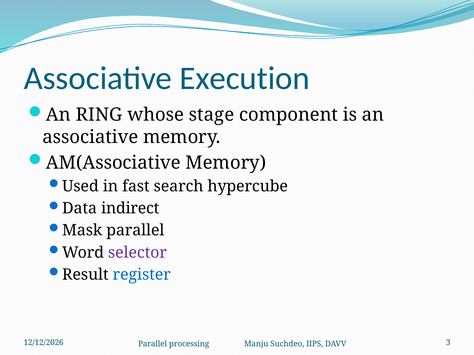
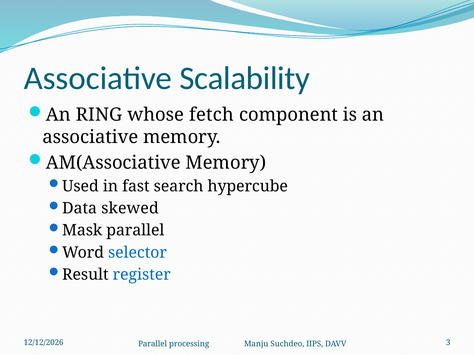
Execution: Execution -> Scalability
stage: stage -> fetch
indirect: indirect -> skewed
selector colour: purple -> blue
